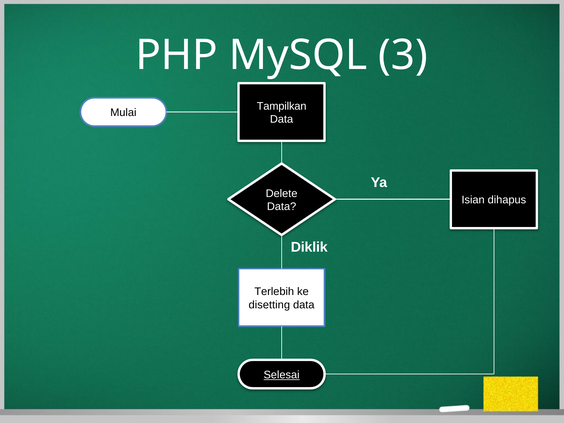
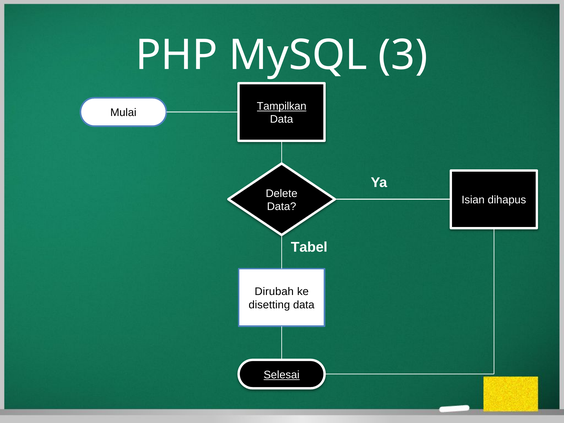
Tampilkan underline: none -> present
Diklik: Diklik -> Tabel
Terlebih: Terlebih -> Dirubah
